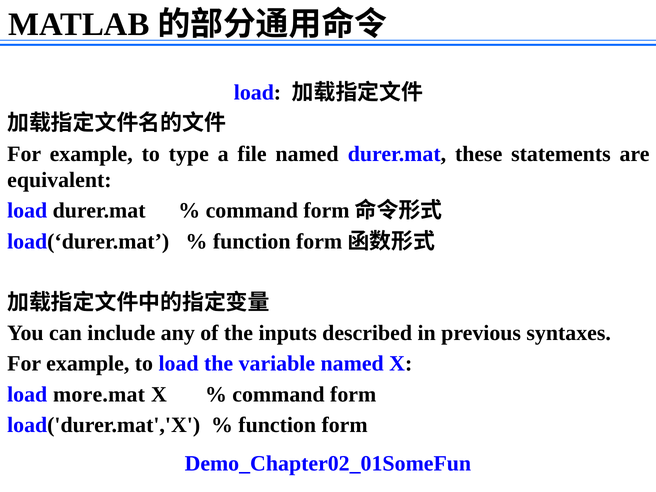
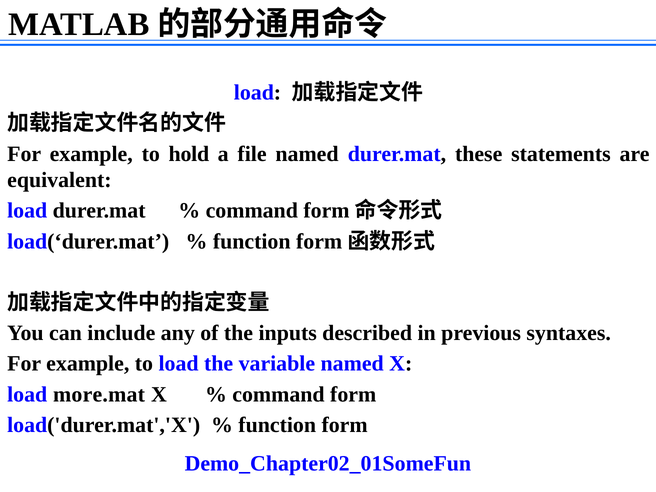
type: type -> hold
